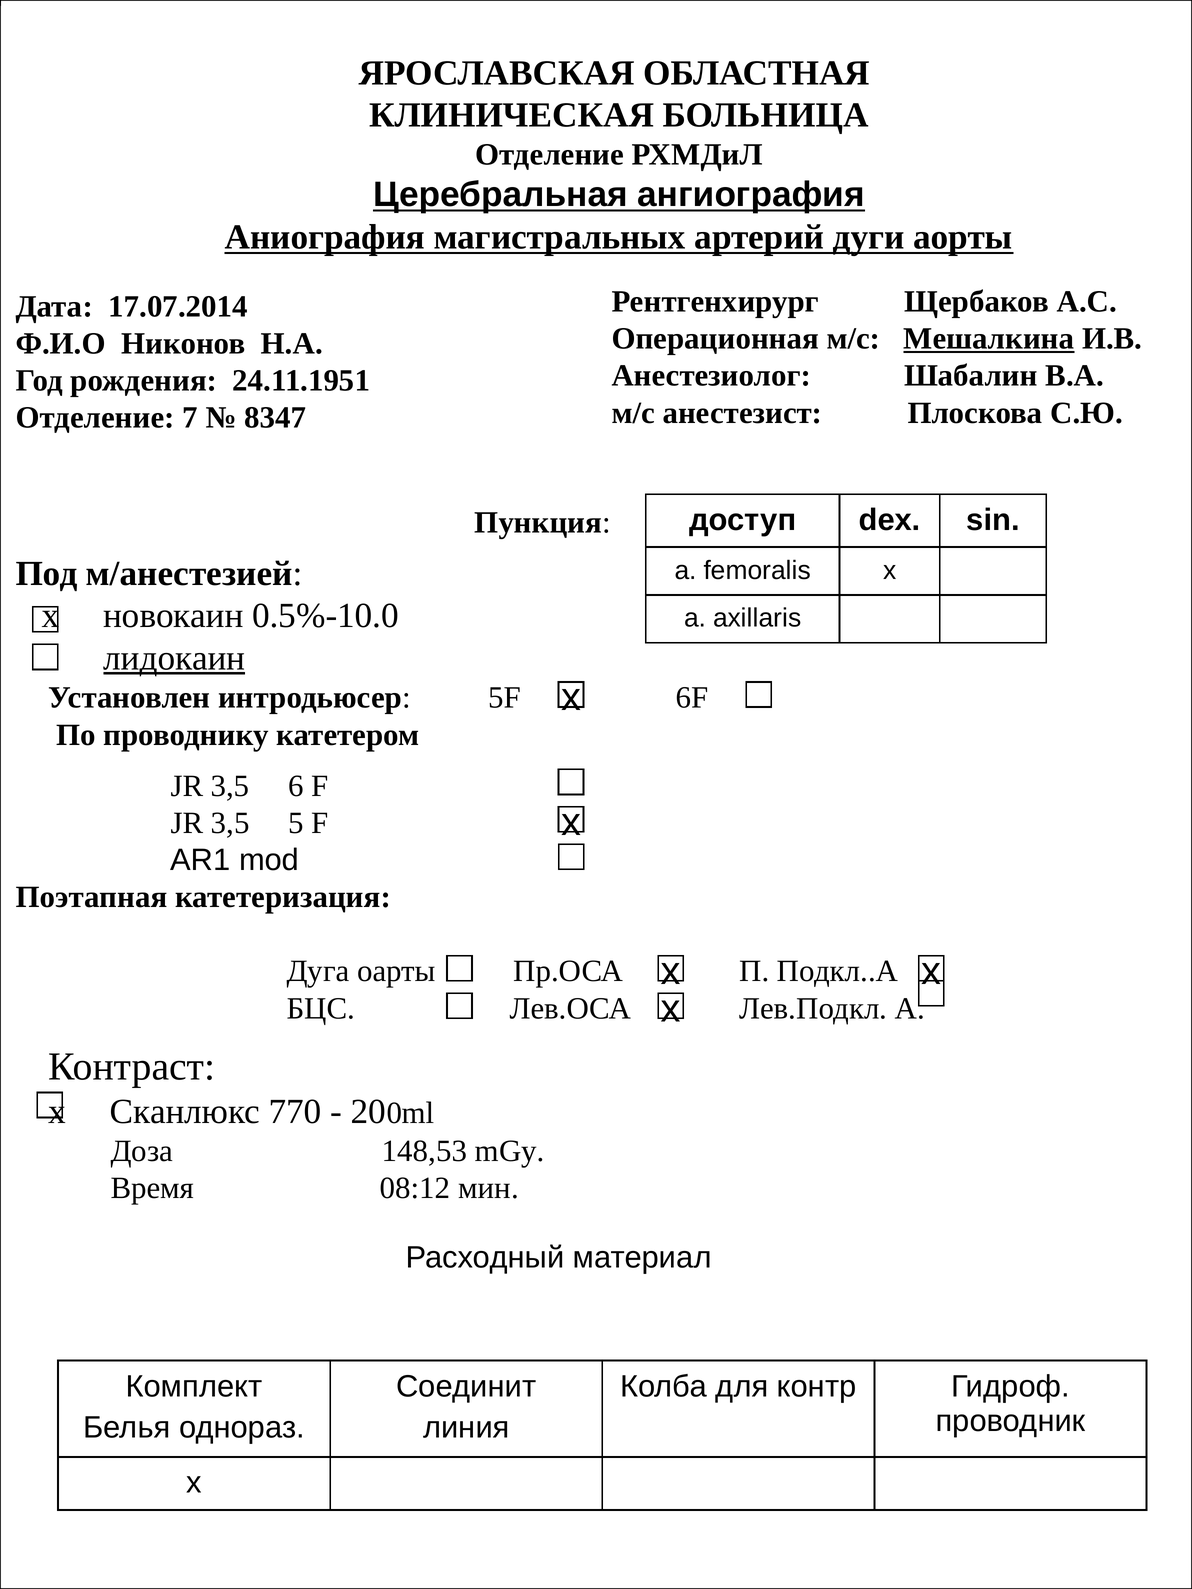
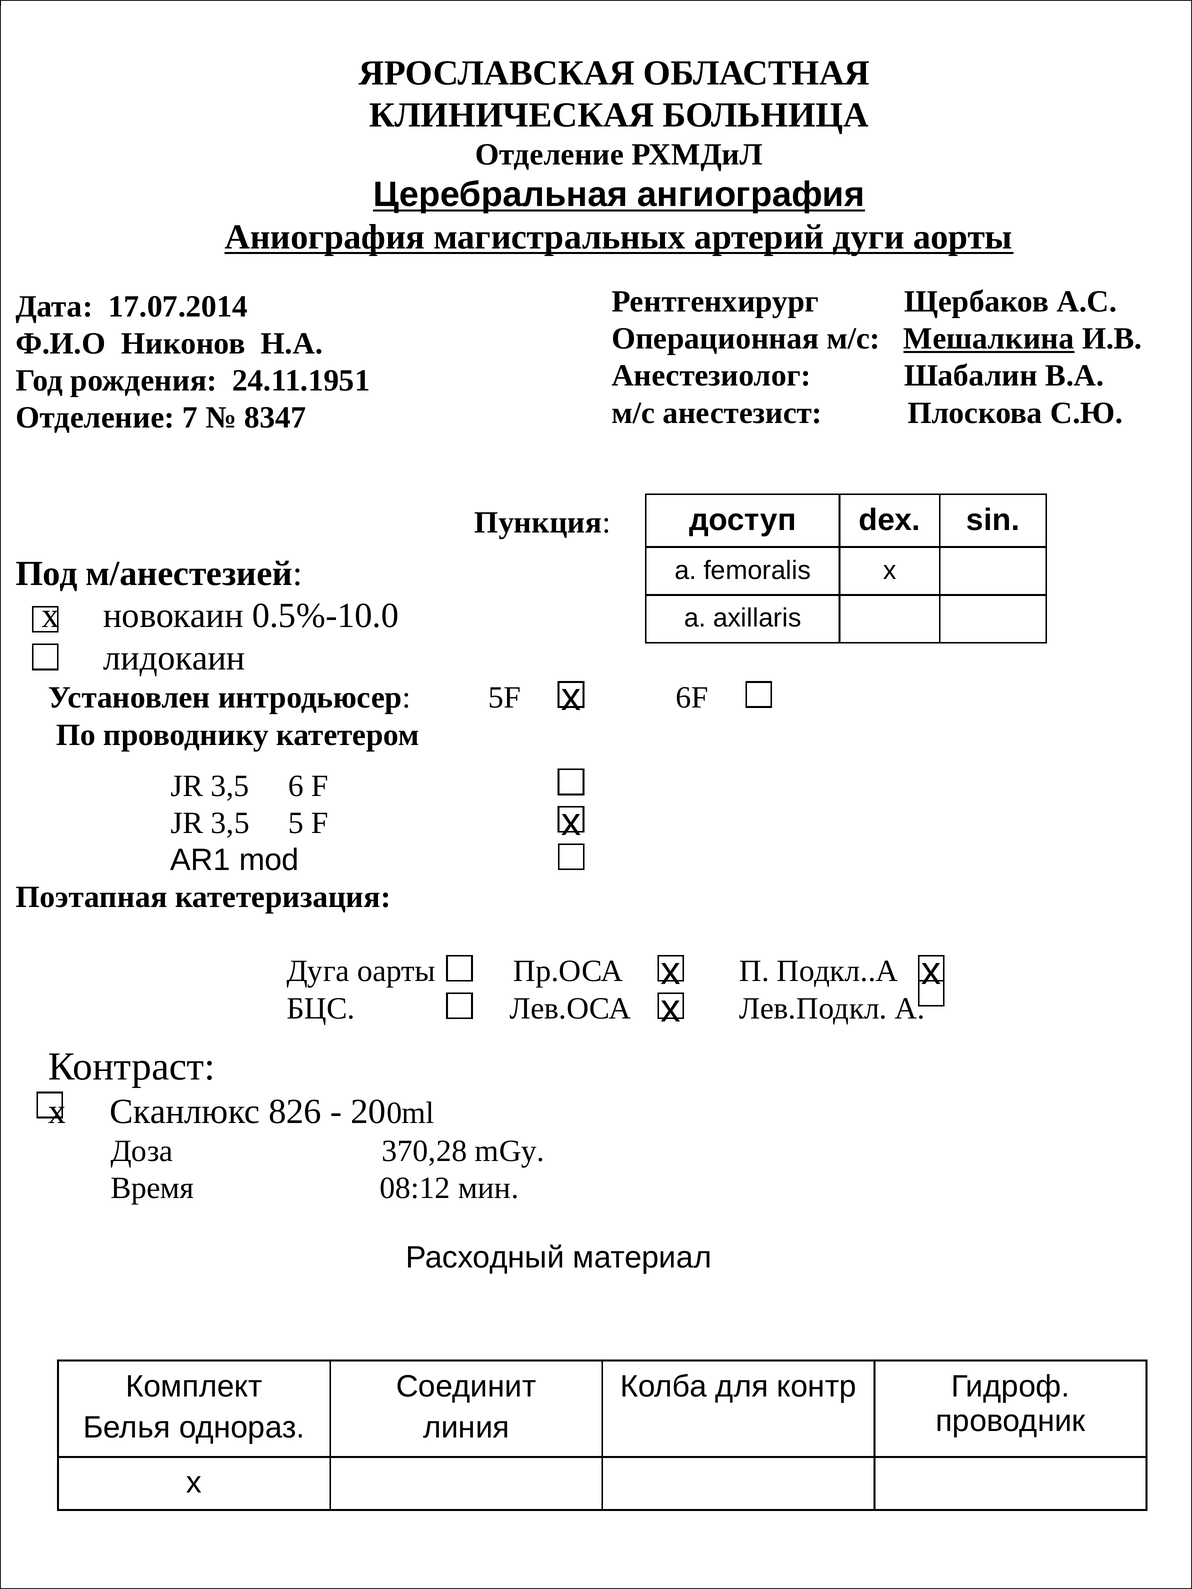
лидокаин underline: present -> none
770: 770 -> 826
148,53: 148,53 -> 370,28
